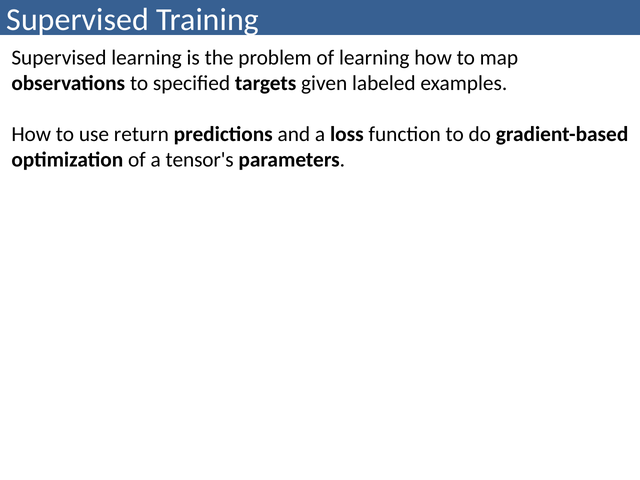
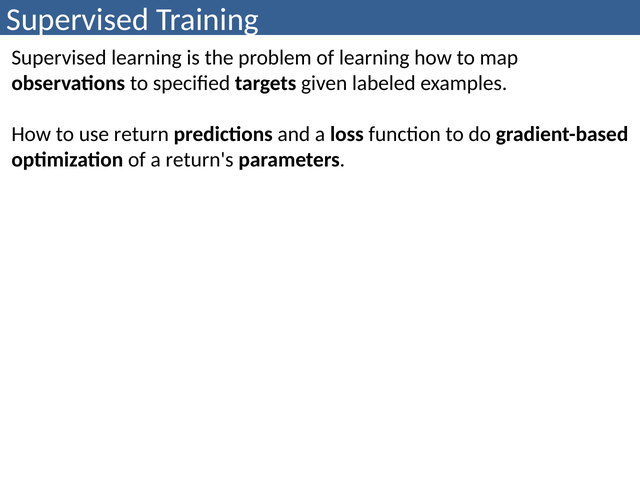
tensor's: tensor's -> return's
